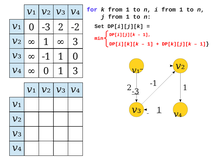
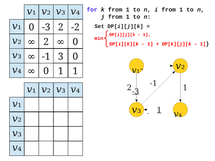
1 at (46, 42): 1 -> 2
3 at (75, 42): 3 -> 0
1 at (61, 57): 1 -> 3
1 3: 3 -> 1
